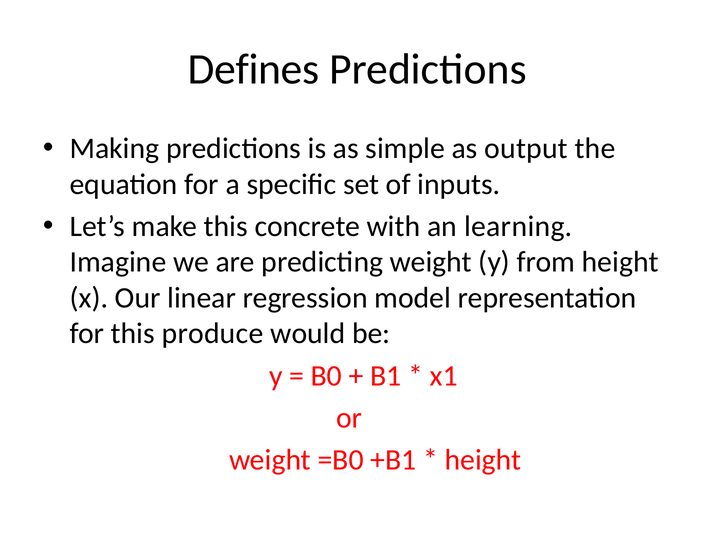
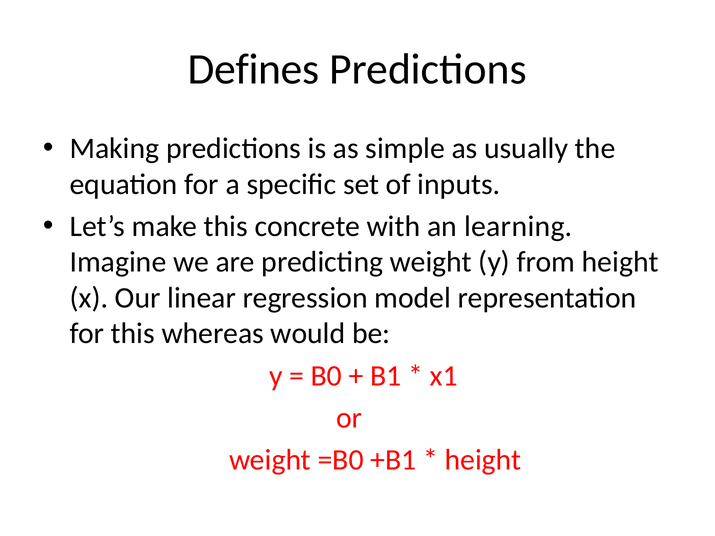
output: output -> usually
produce: produce -> whereas
